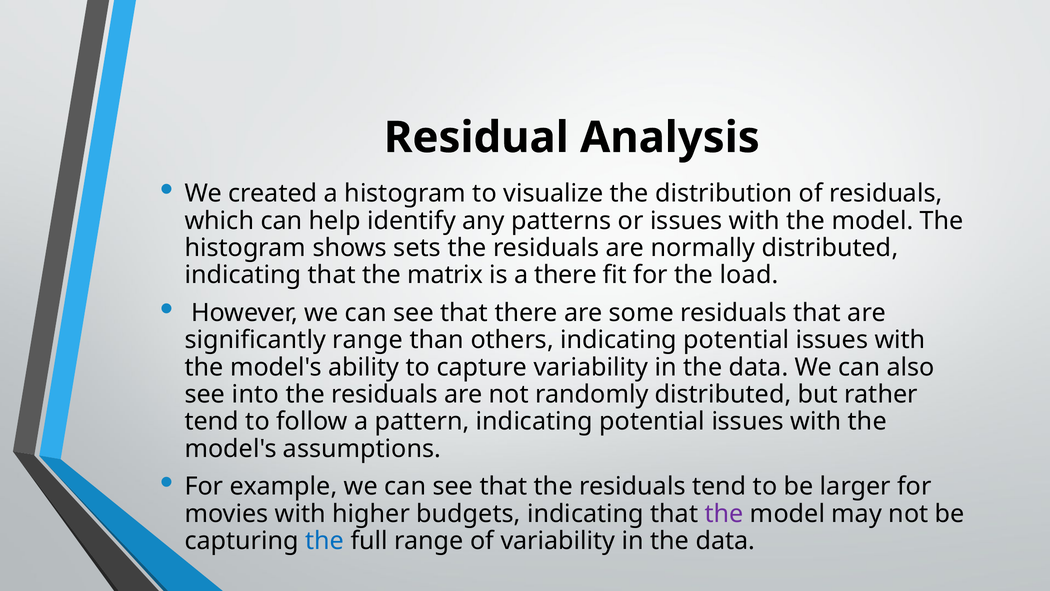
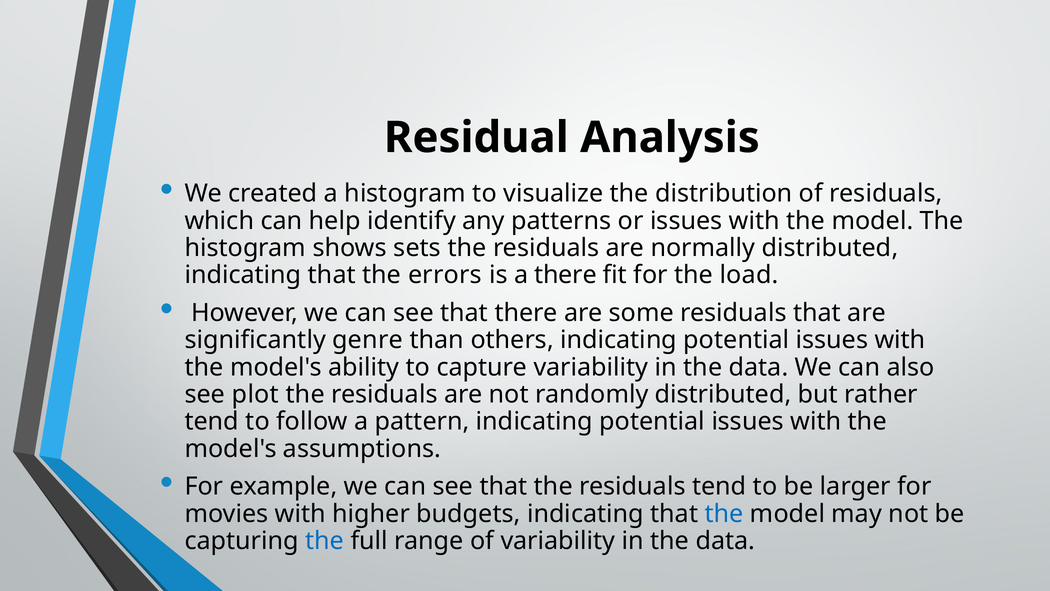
matrix: matrix -> errors
significantly range: range -> genre
into: into -> plot
the at (724, 513) colour: purple -> blue
